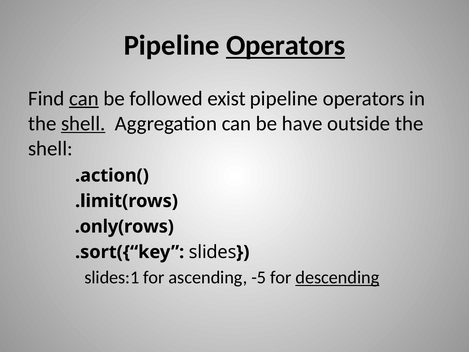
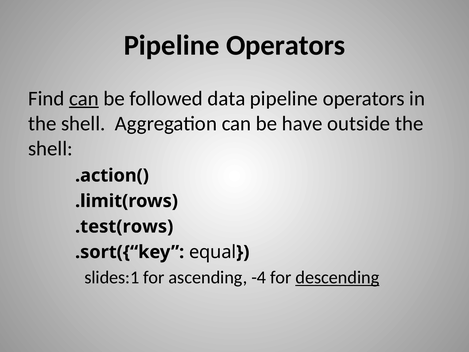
Operators at (286, 45) underline: present -> none
exist: exist -> data
shell at (83, 123) underline: present -> none
.only(rows: .only(rows -> .test(rows
slides: slides -> equal
-5: -5 -> -4
